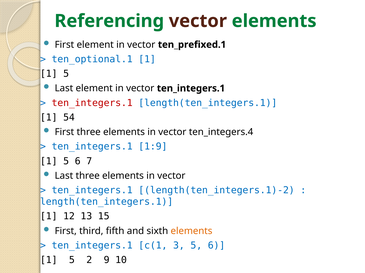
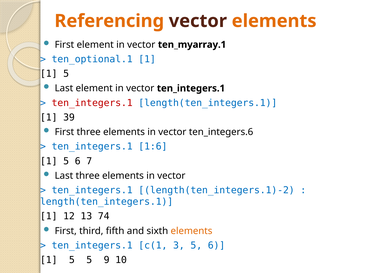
Referencing colour: green -> orange
elements at (274, 21) colour: green -> orange
ten_prefixed.1: ten_prefixed.1 -> ten_myarray.1
54: 54 -> 39
ten_integers.4: ten_integers.4 -> ten_integers.6
1:9: 1:9 -> 1:6
15: 15 -> 74
5 2: 2 -> 5
